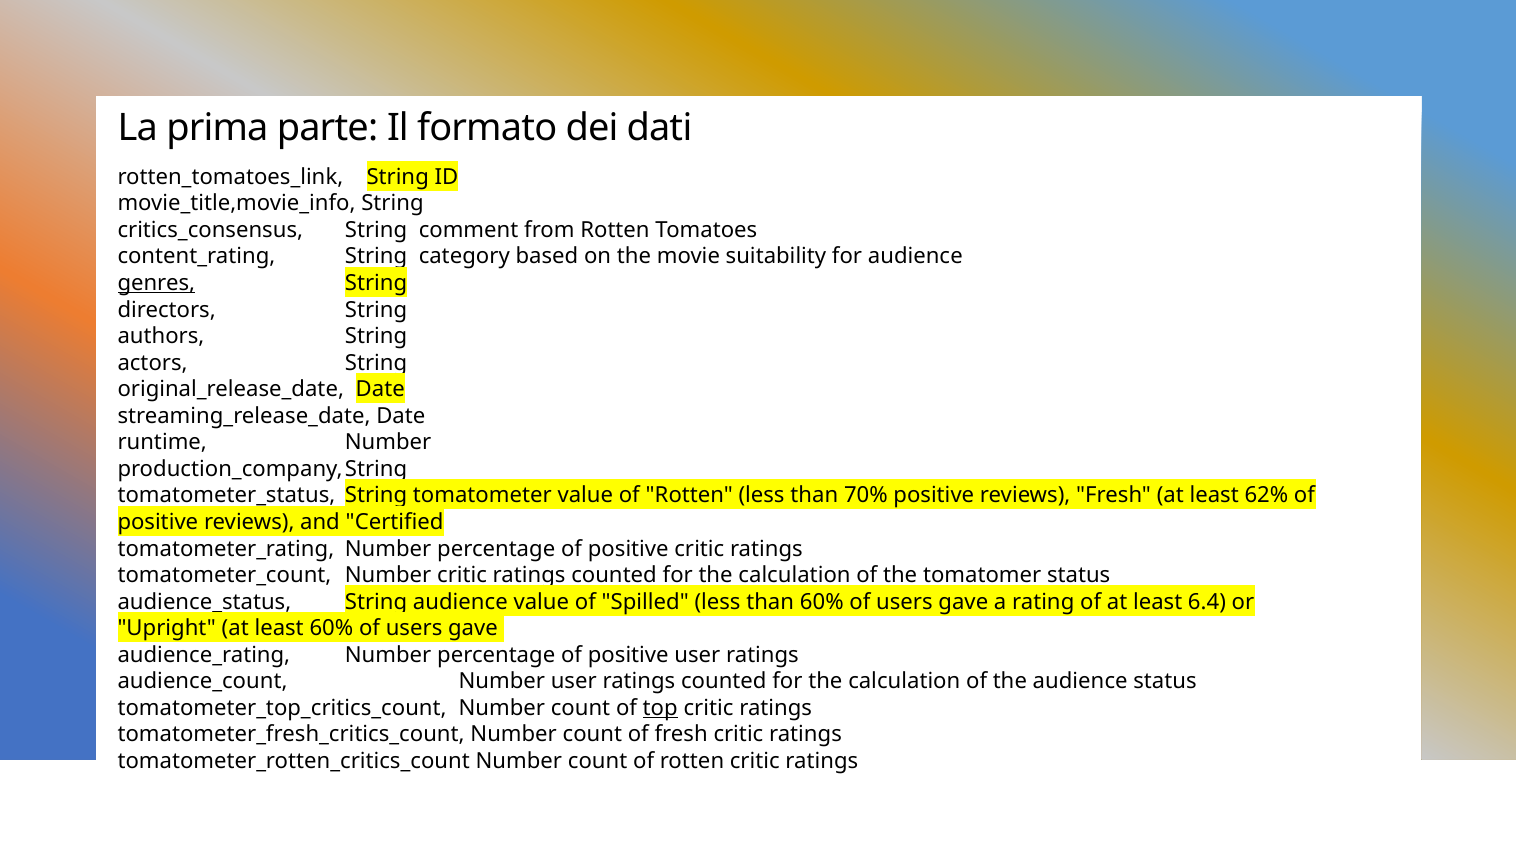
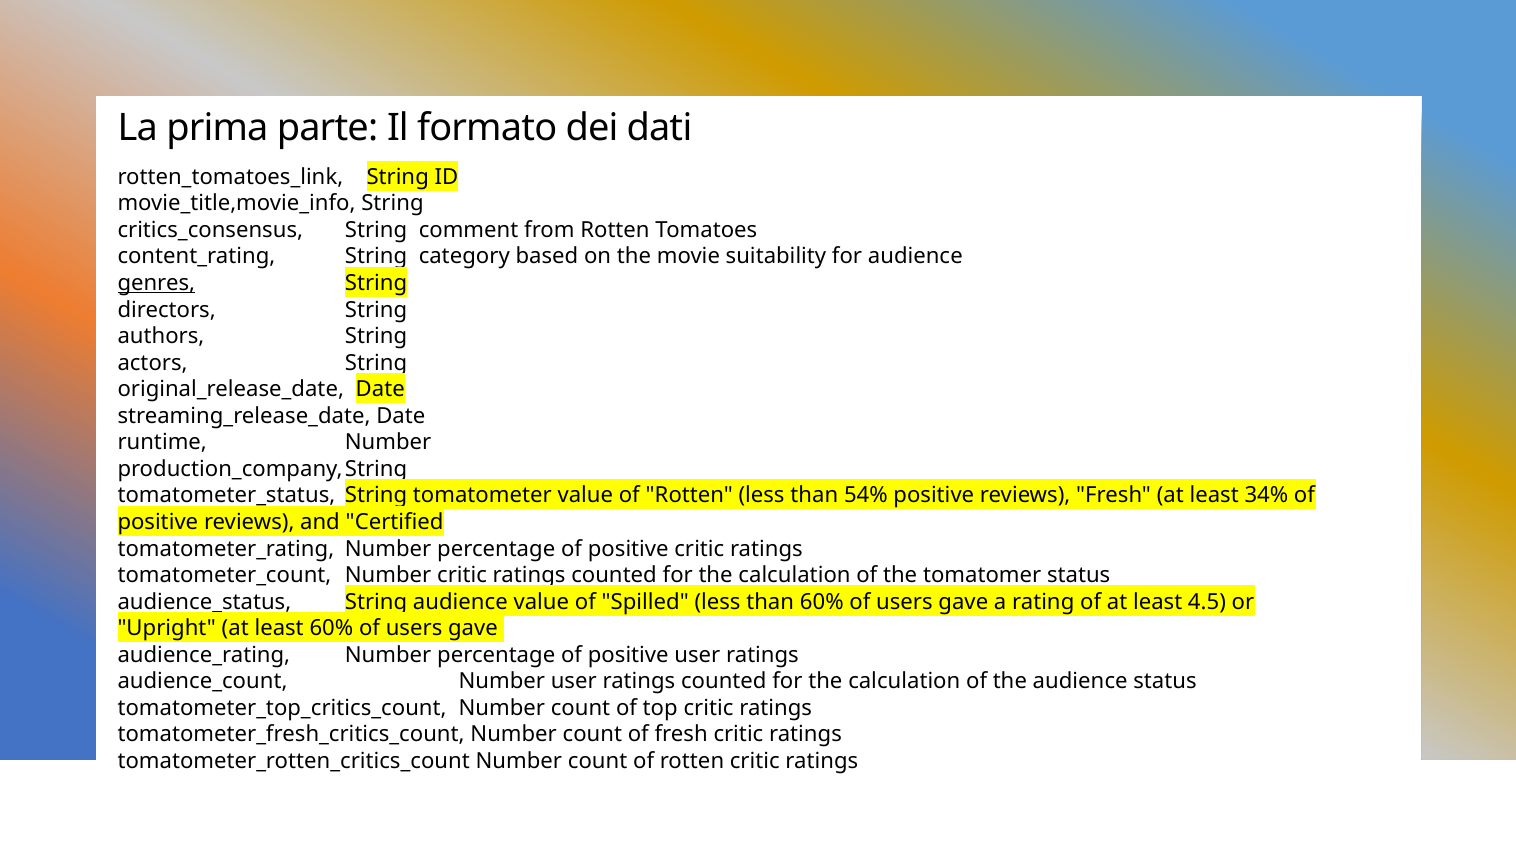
70%: 70% -> 54%
62%: 62% -> 34%
6.4: 6.4 -> 4.5
top underline: present -> none
